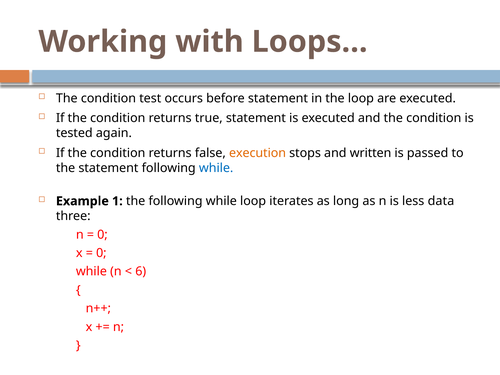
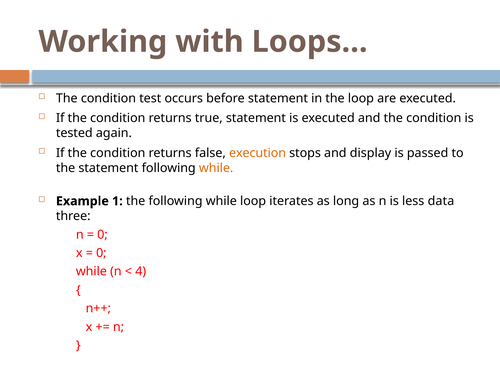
written: written -> display
while at (216, 168) colour: blue -> orange
6: 6 -> 4
